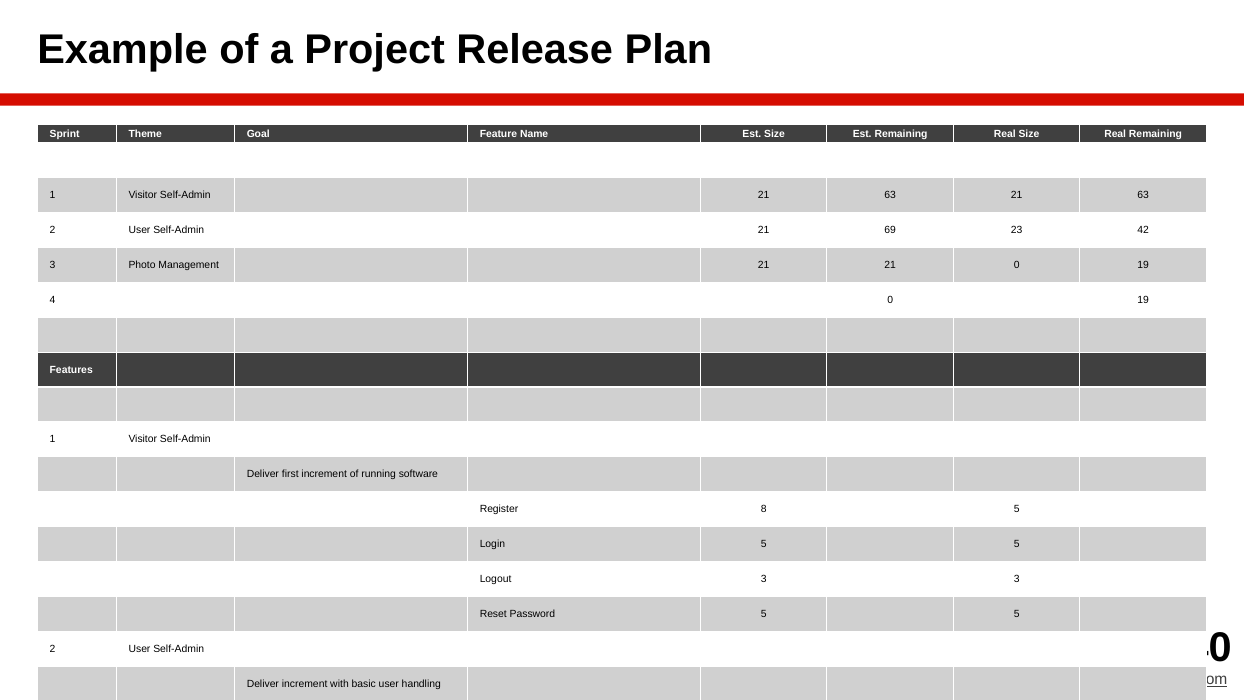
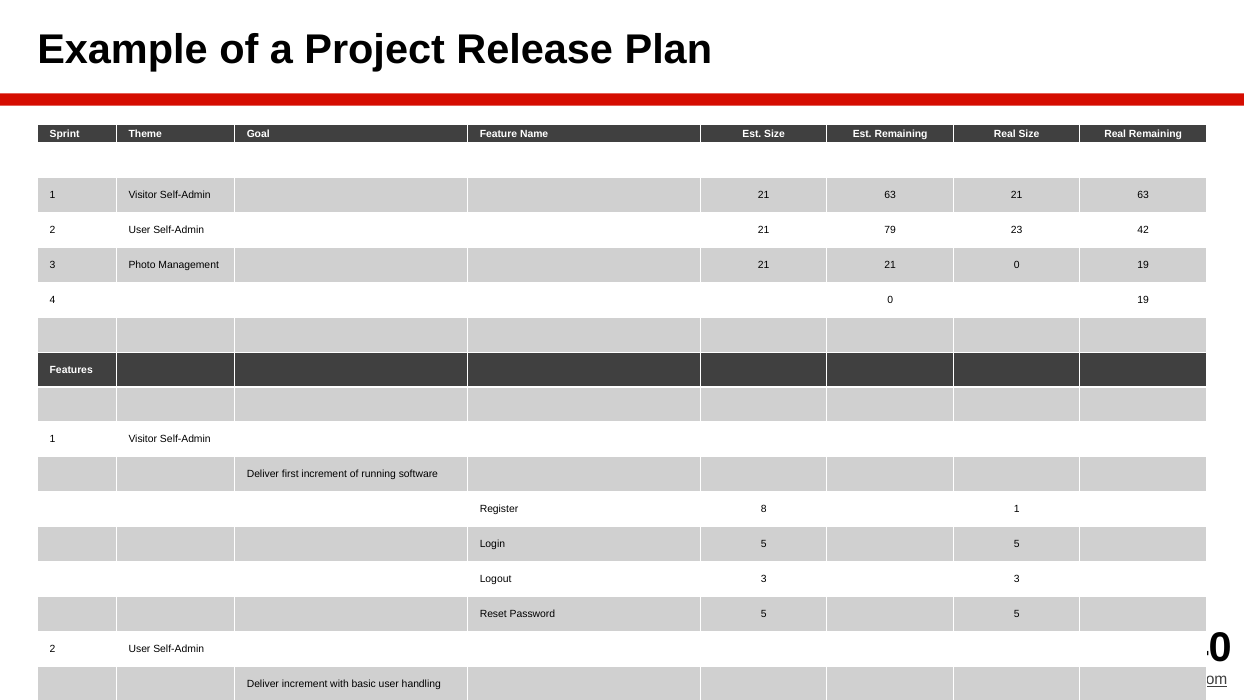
69: 69 -> 79
8 5: 5 -> 1
